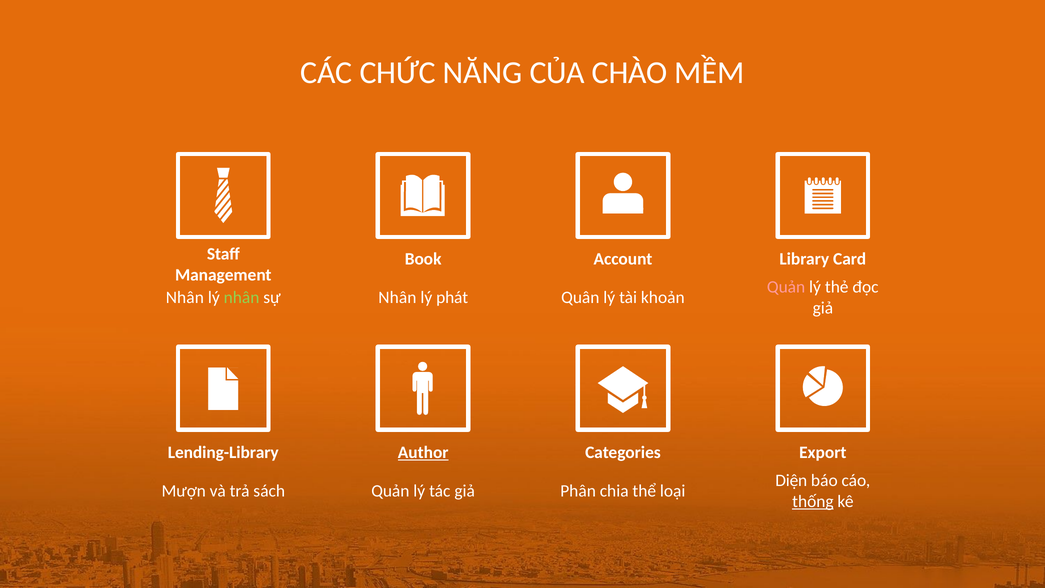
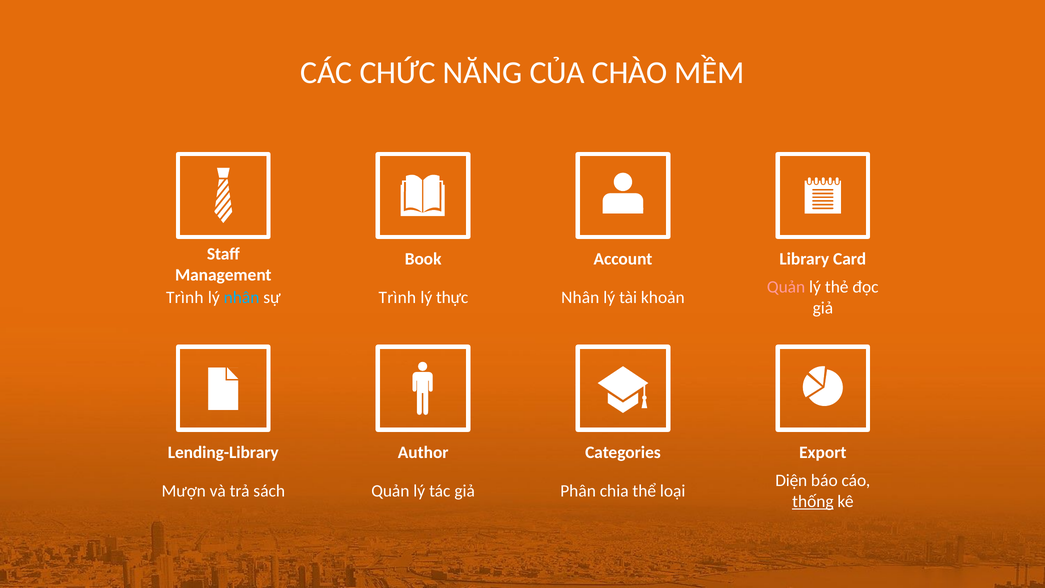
Nhân at (185, 298): Nhân -> Trình
nhân at (242, 298) colour: light green -> light blue
Nhân at (397, 298): Nhân -> Trình
phát: phát -> thực
Quân at (580, 298): Quân -> Nhân
Author underline: present -> none
